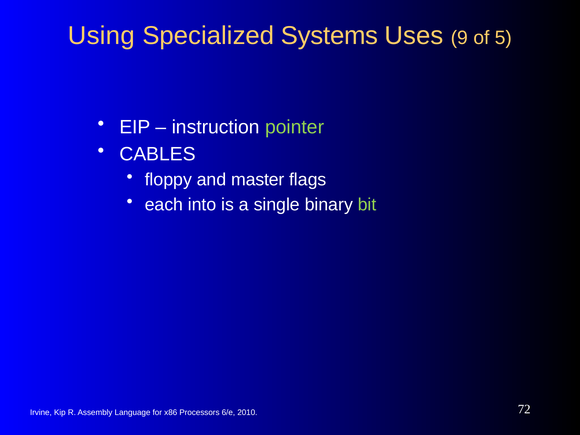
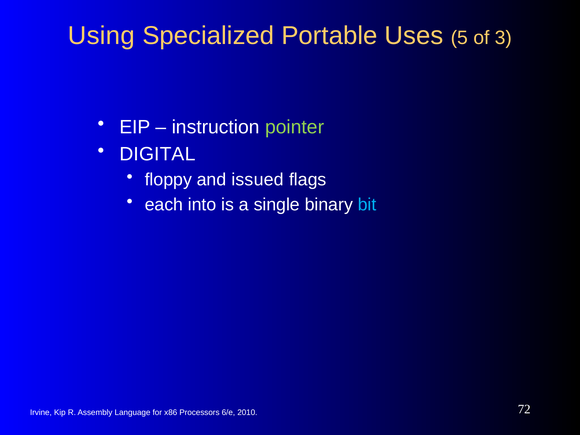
Systems: Systems -> Portable
9: 9 -> 5
5: 5 -> 3
CABLES: CABLES -> DIGITAL
master: master -> issued
bit colour: light green -> light blue
